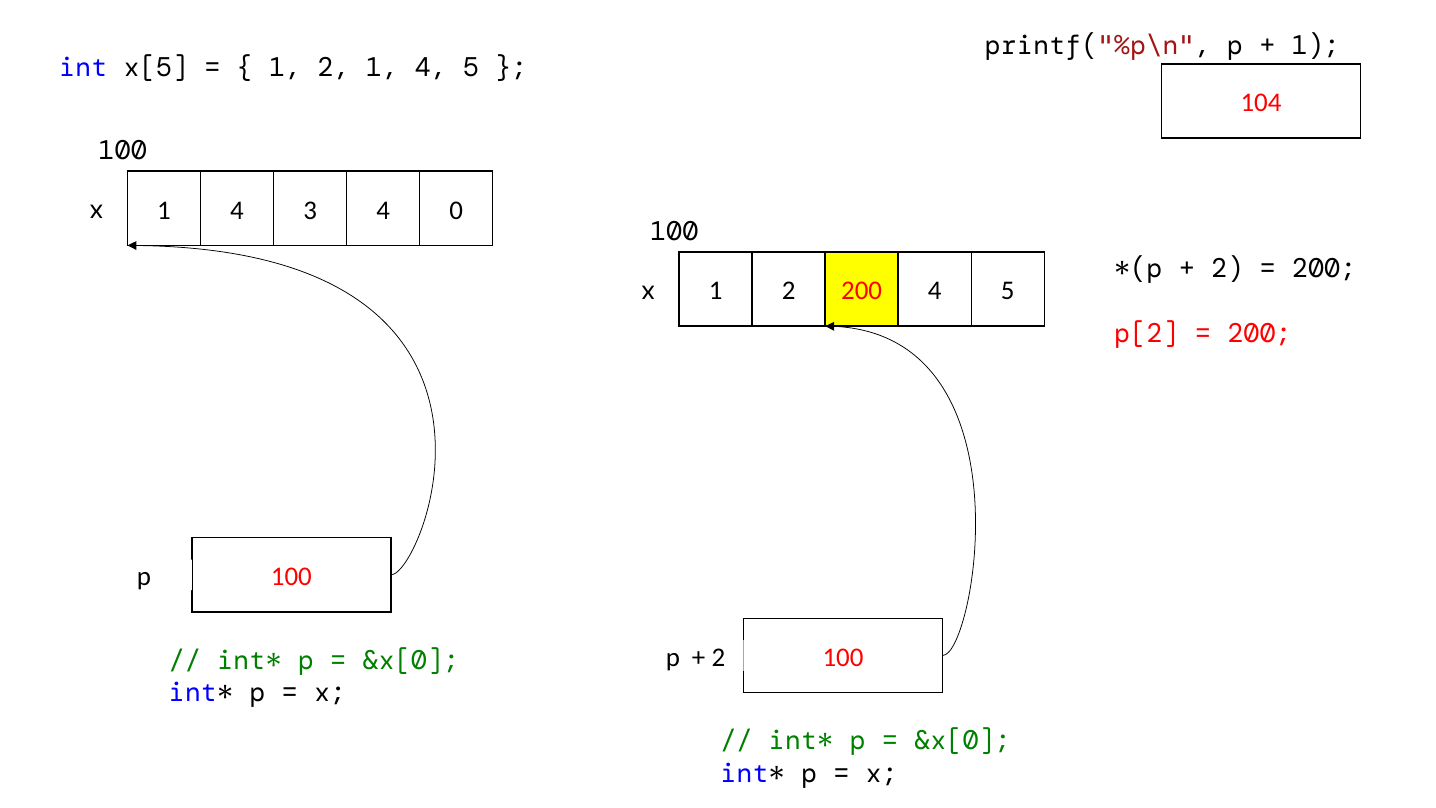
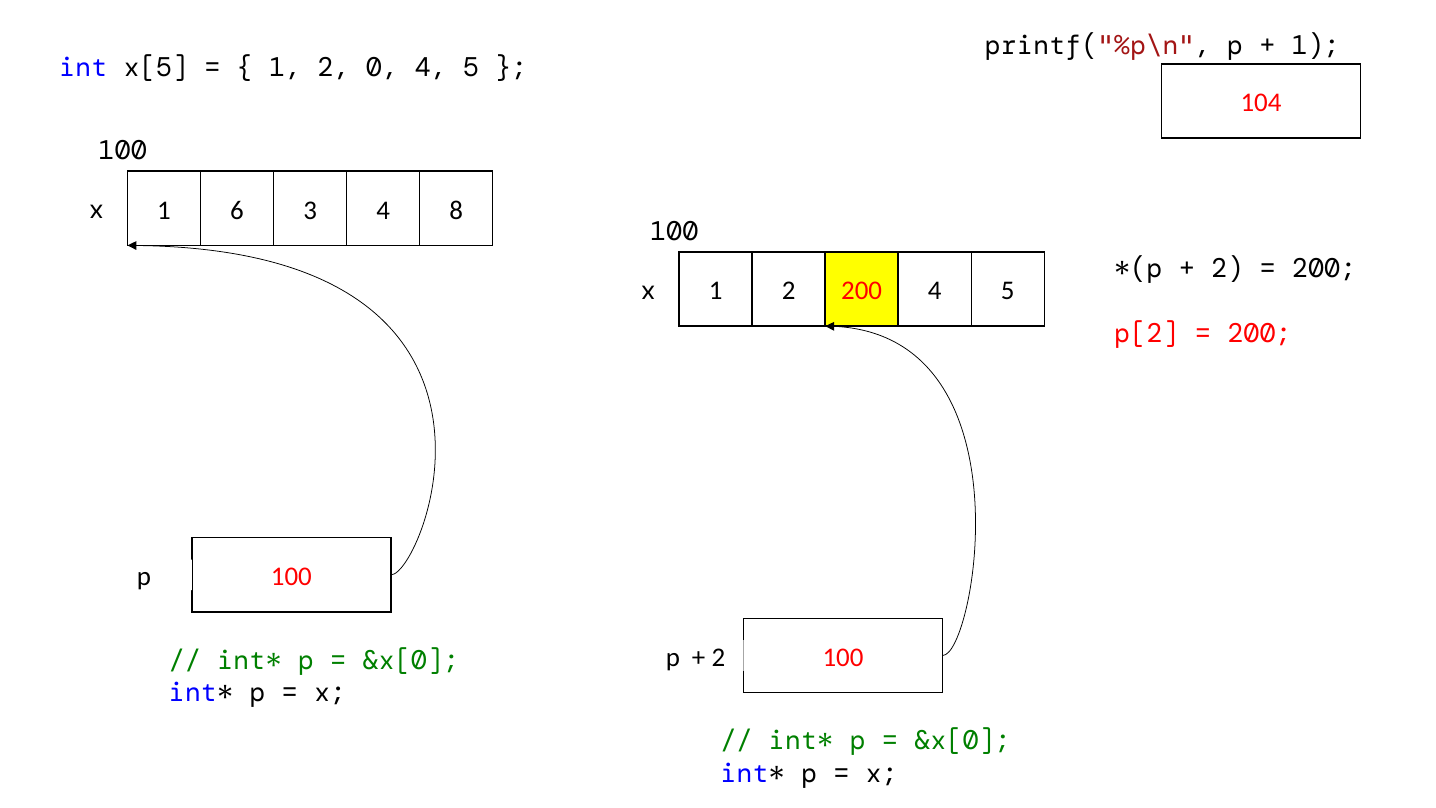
2 1: 1 -> 0
4 at (237, 210): 4 -> 6
0: 0 -> 8
